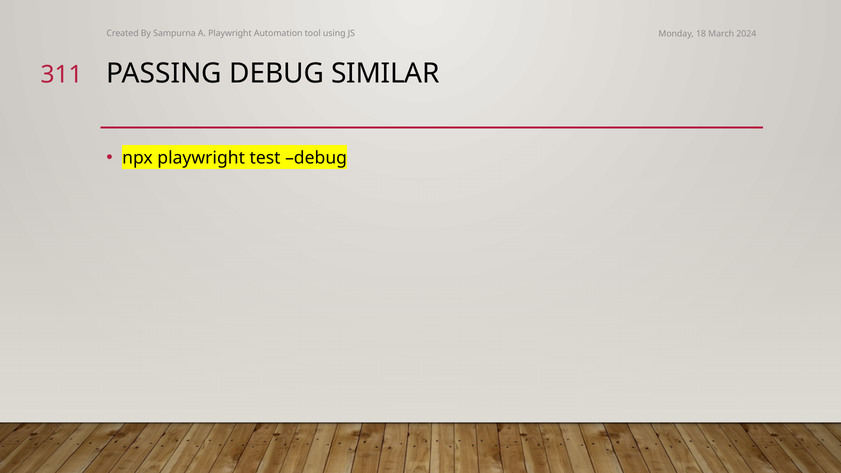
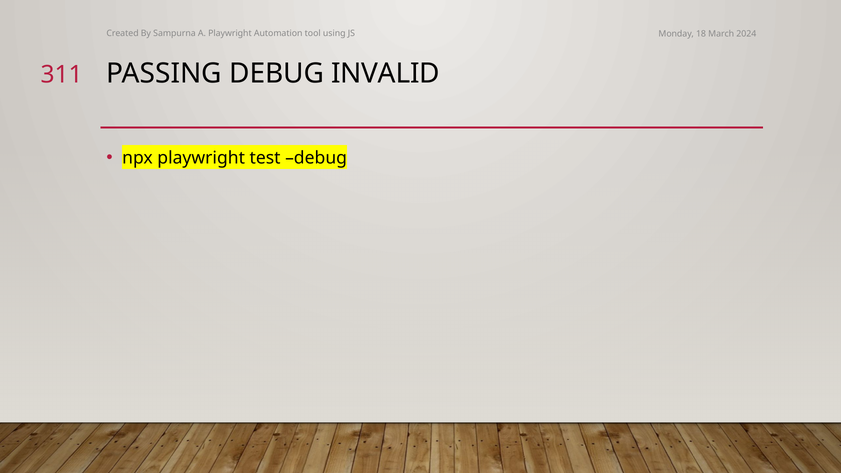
SIMILAR: SIMILAR -> INVALID
